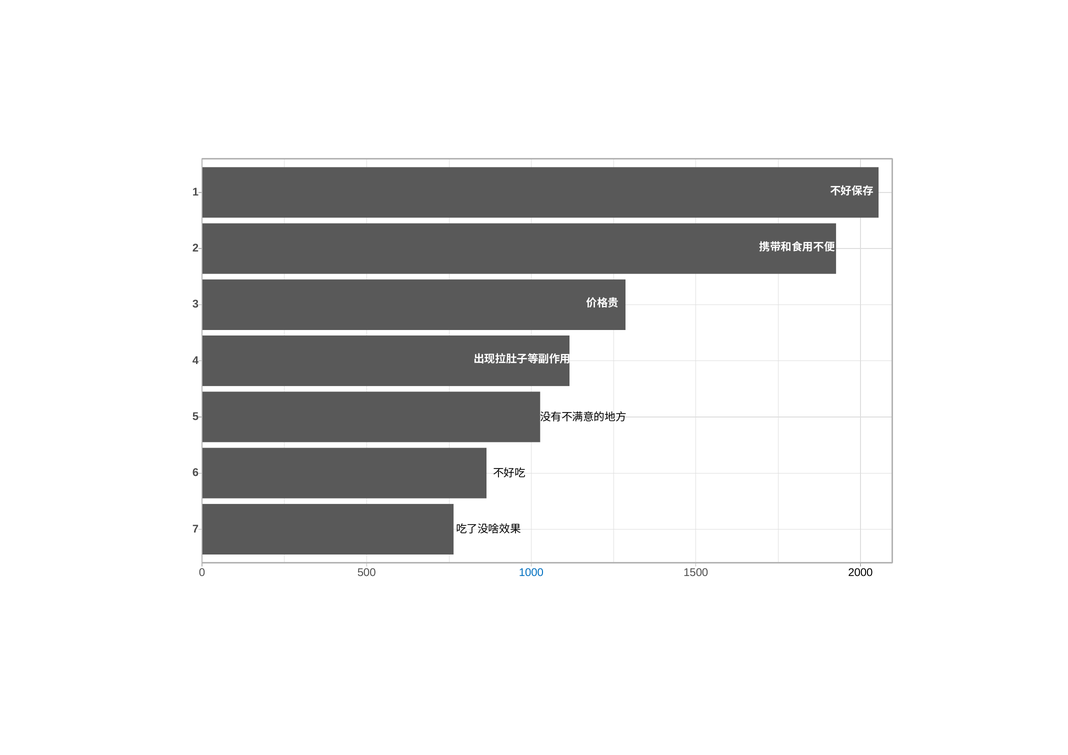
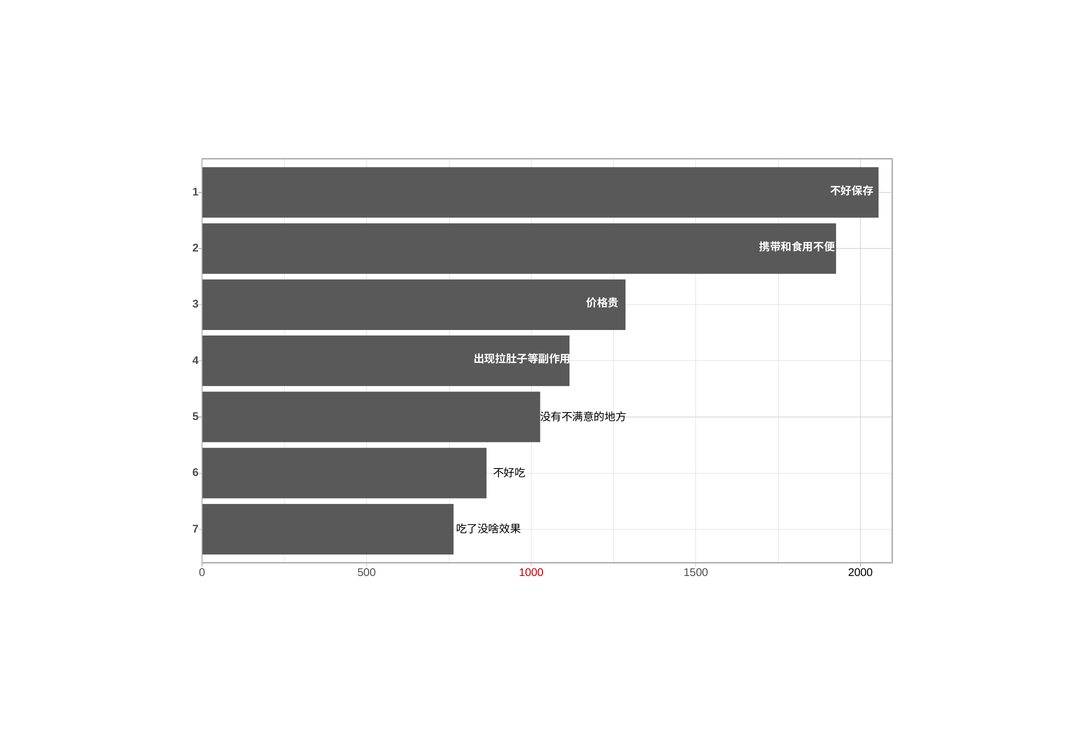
1000 colour: blue -> red
